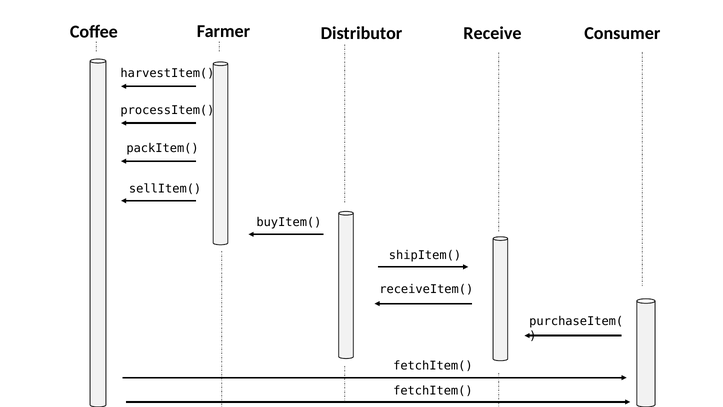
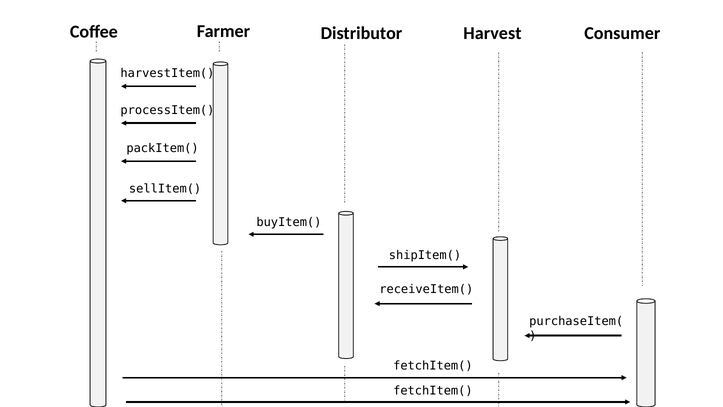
Receive: Receive -> Harvest
